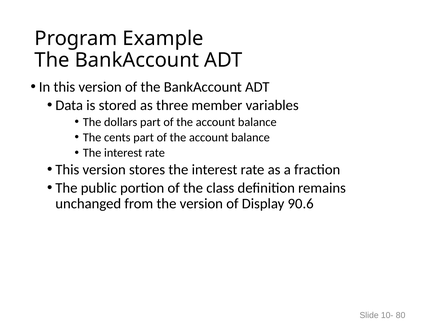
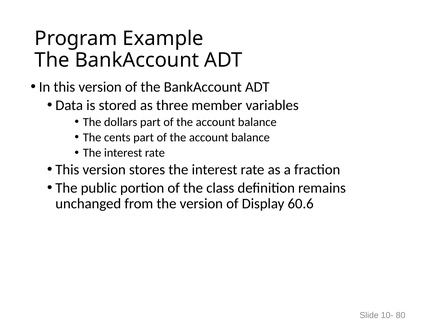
90.6: 90.6 -> 60.6
